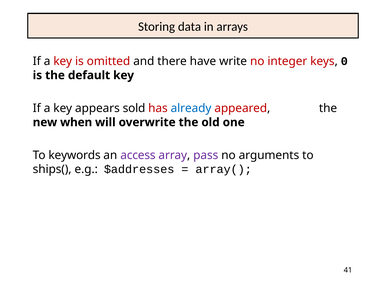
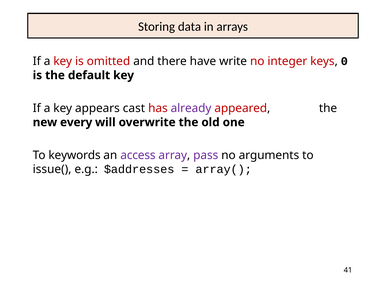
sold: sold -> cast
already colour: blue -> purple
when: when -> every
ships(: ships( -> issue(
